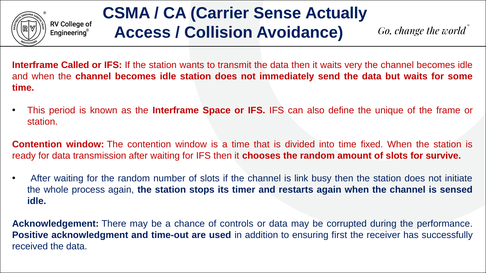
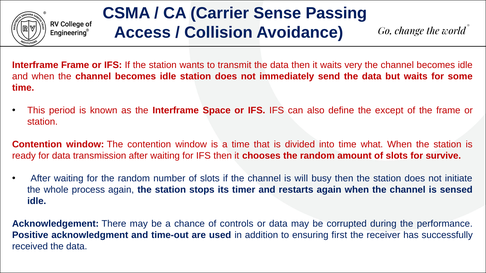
Actually: Actually -> Passing
Interframe Called: Called -> Frame
unique: unique -> except
fixed: fixed -> what
link: link -> will
